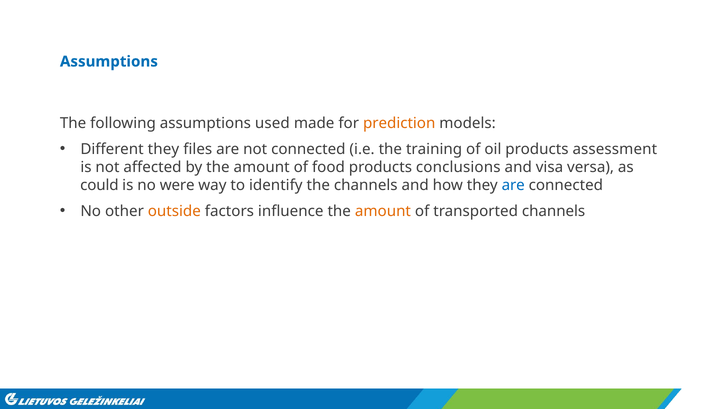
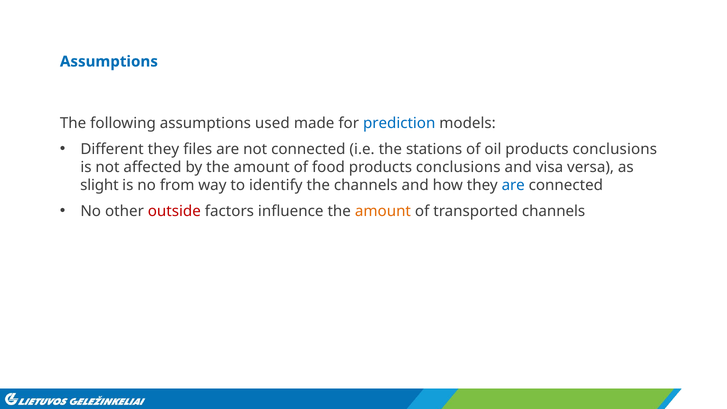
prediction colour: orange -> blue
training: training -> stations
oil products assessment: assessment -> conclusions
could: could -> slight
were: were -> from
outside colour: orange -> red
